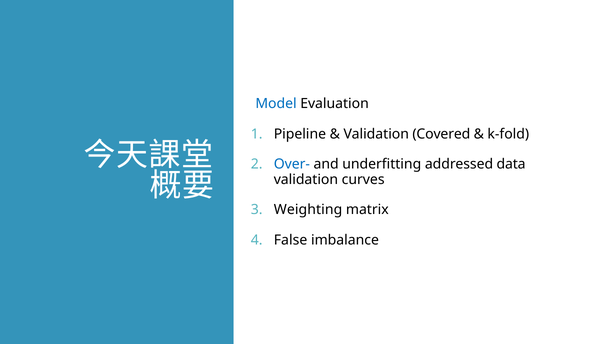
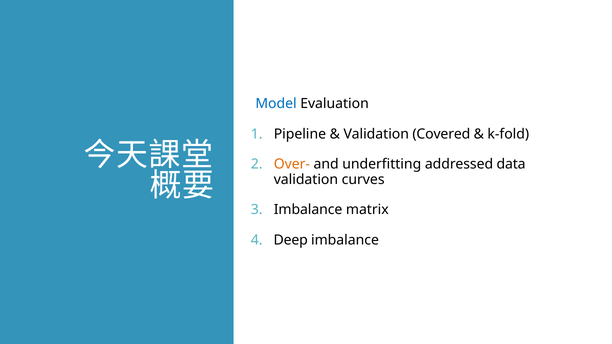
Over- colour: blue -> orange
Weighting at (308, 210): Weighting -> Imbalance
False: False -> Deep
